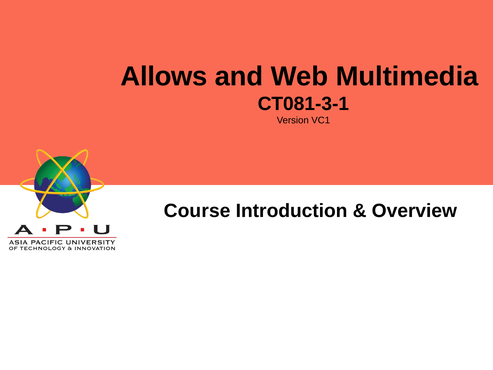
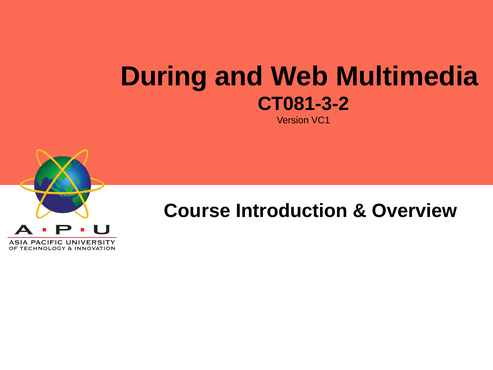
Allows: Allows -> During
CT081-3-1: CT081-3-1 -> CT081-3-2
